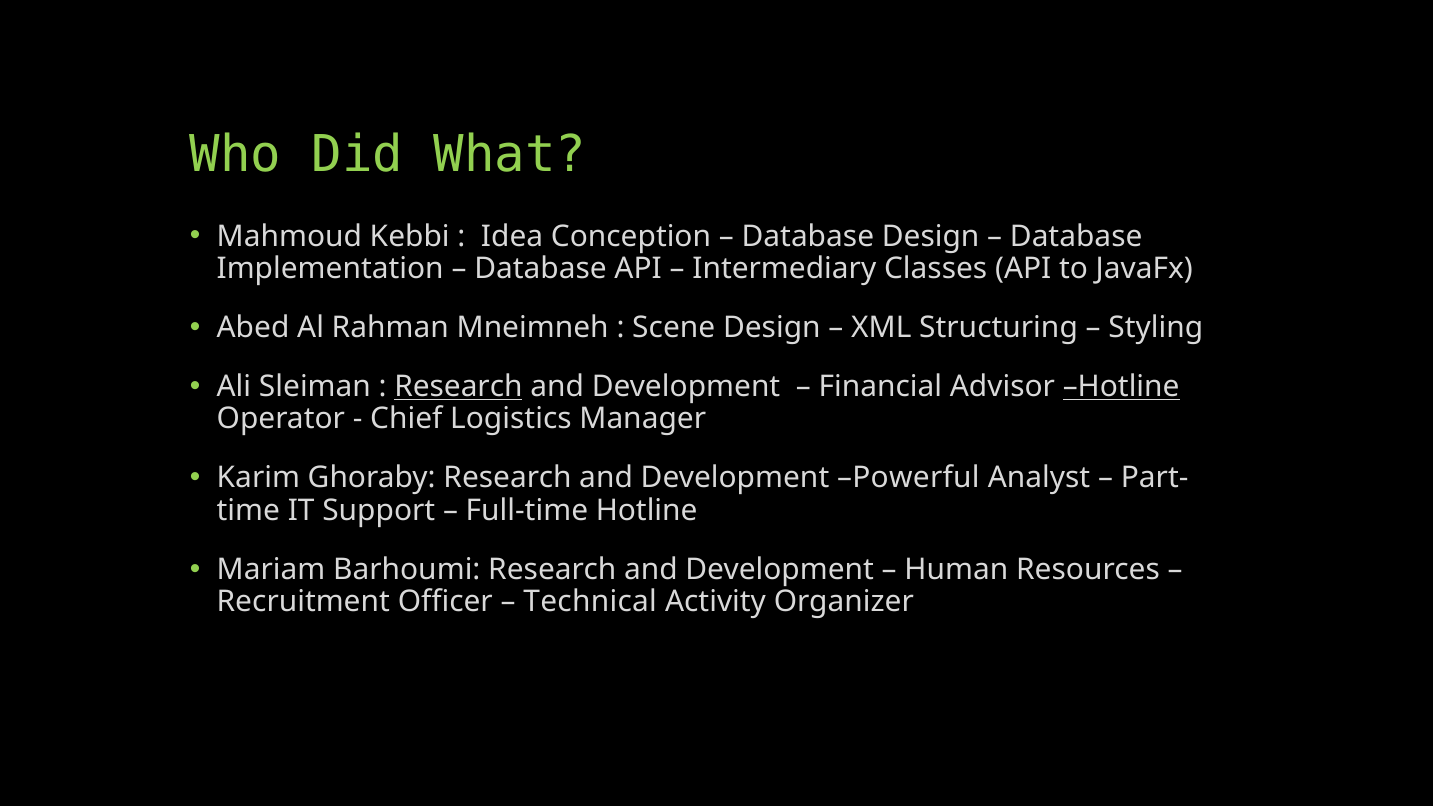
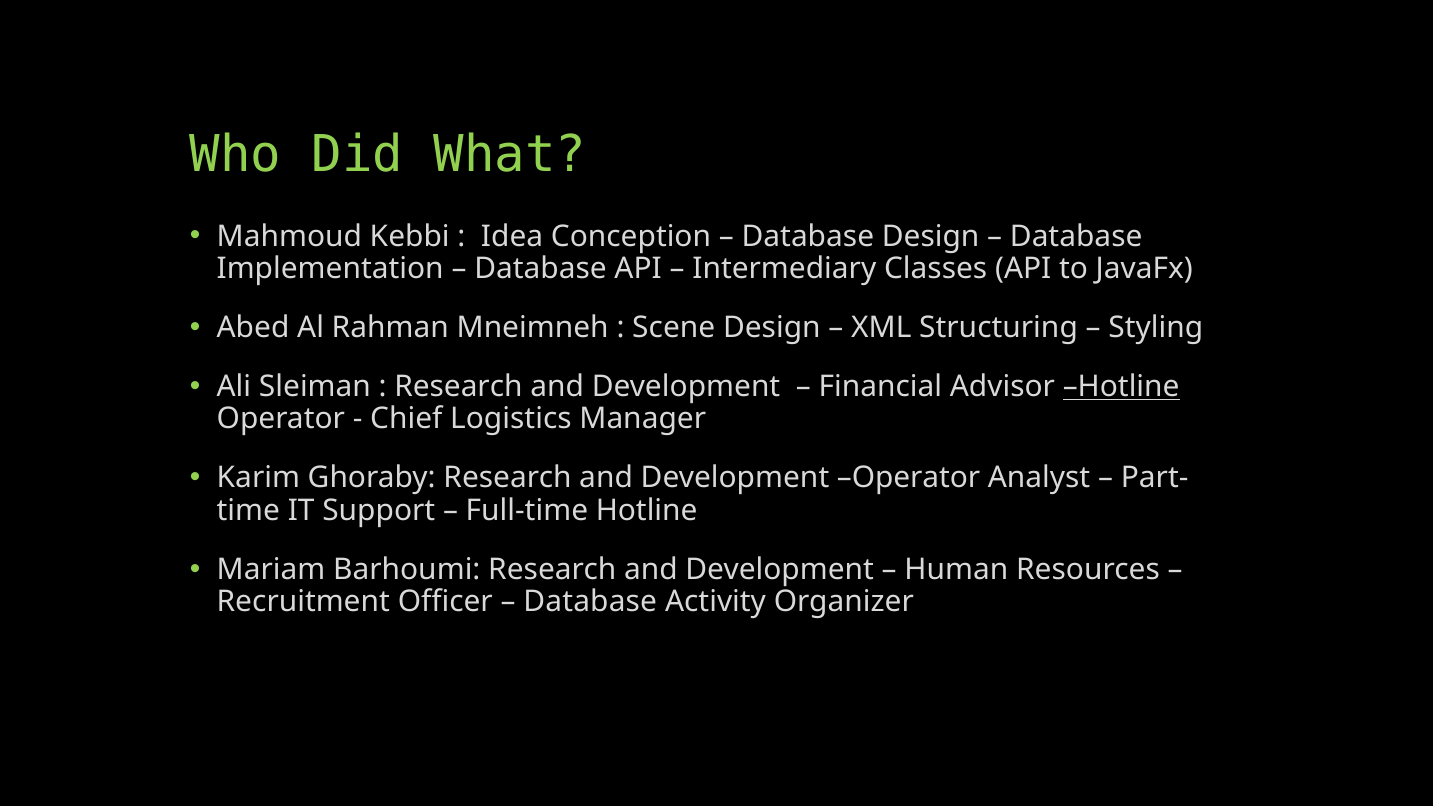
Research at (458, 387) underline: present -> none
Development Powerful: Powerful -> Operator
Technical at (590, 602): Technical -> Database
